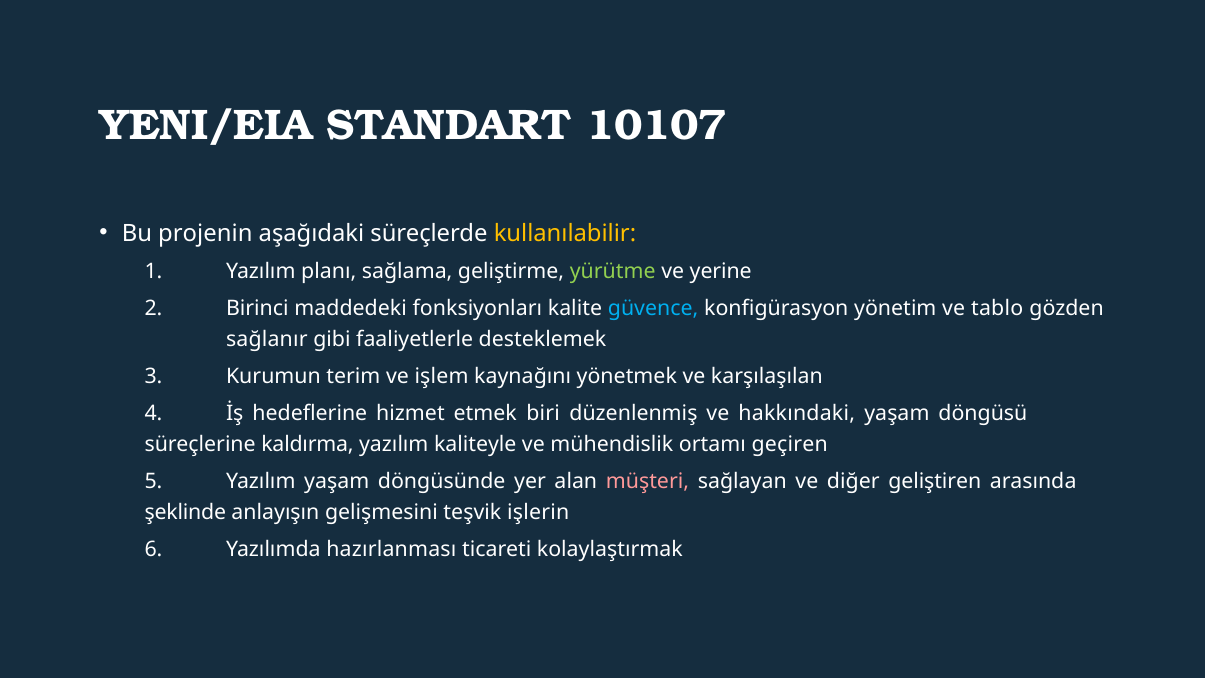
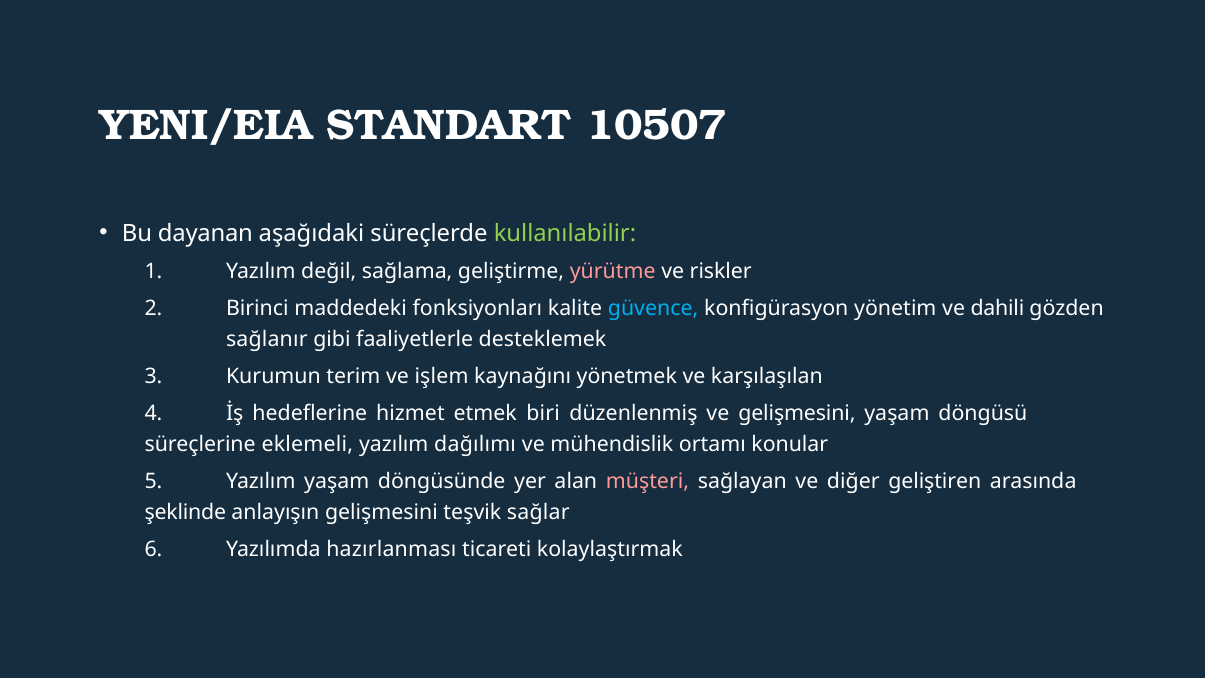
10107: 10107 -> 10507
projenin: projenin -> dayanan
kullanılabilir colour: yellow -> light green
planı: planı -> değil
yürütme colour: light green -> pink
yerine: yerine -> riskler
tablo: tablo -> dahili
ve hakkındaki: hakkındaki -> gelişmesini
kaldırma: kaldırma -> eklemeli
kaliteyle: kaliteyle -> dağılımı
geçiren: geçiren -> konular
işlerin: işlerin -> sağlar
